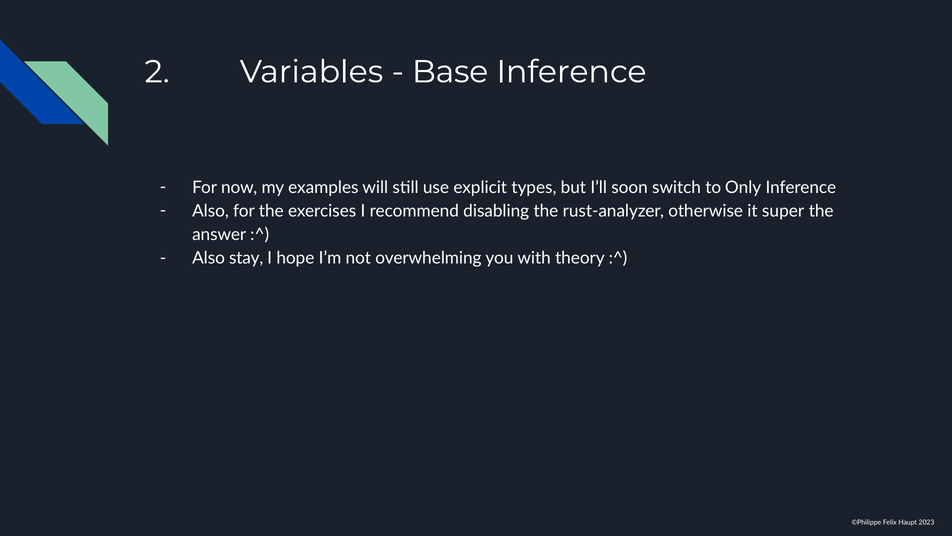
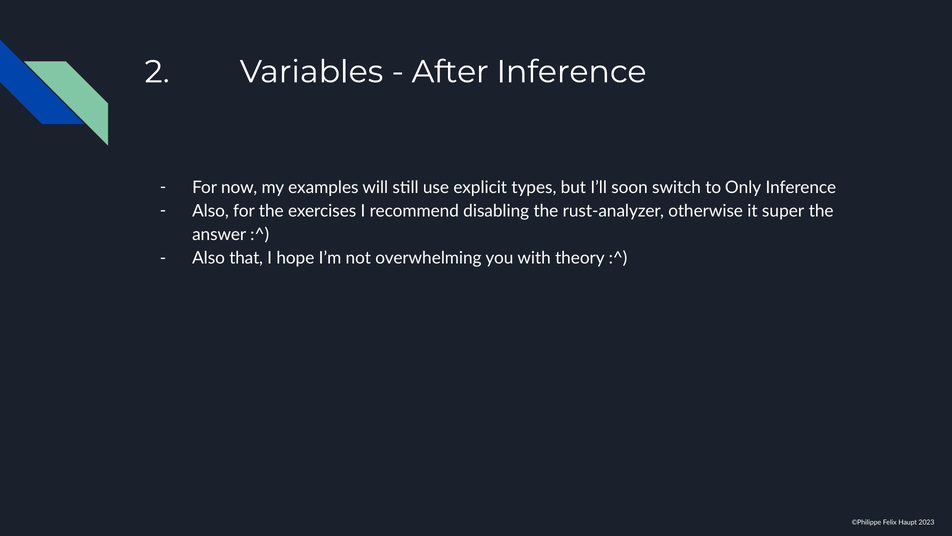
Base: Base -> After
stay: stay -> that
